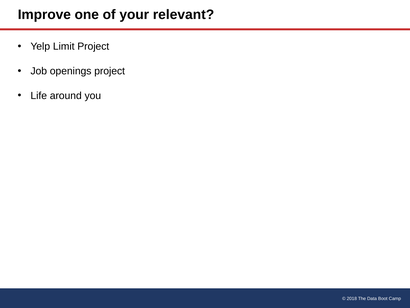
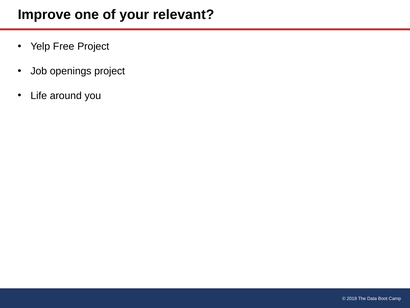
Limit: Limit -> Free
